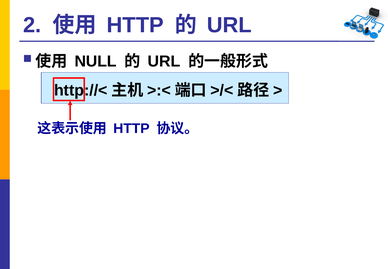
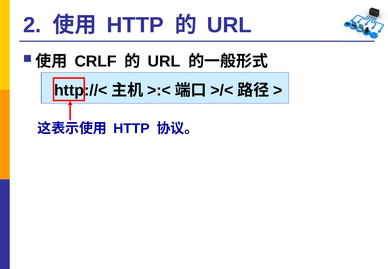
NULL: NULL -> CRLF
